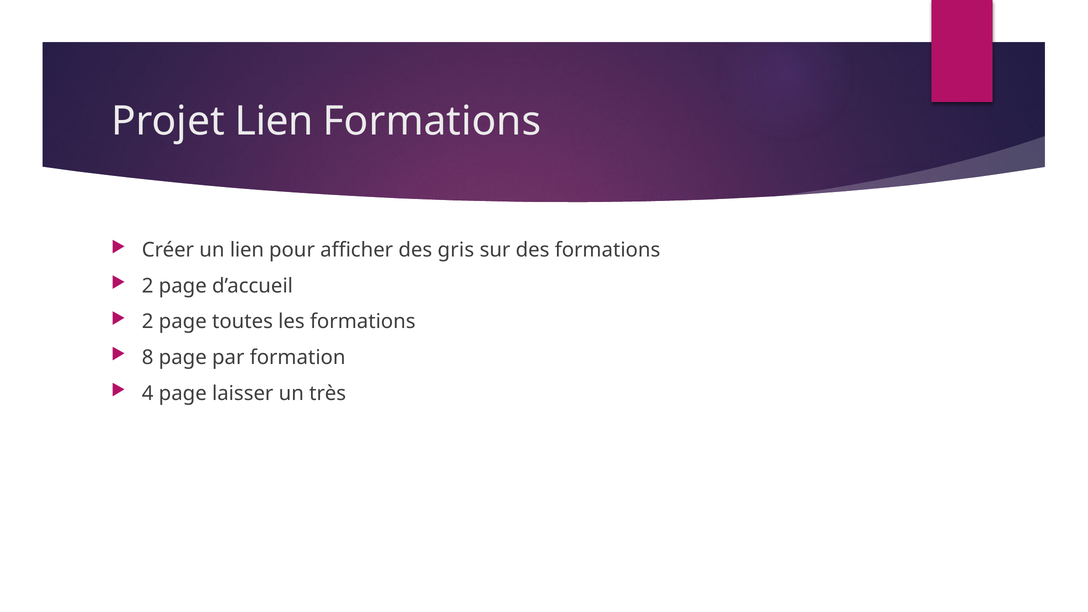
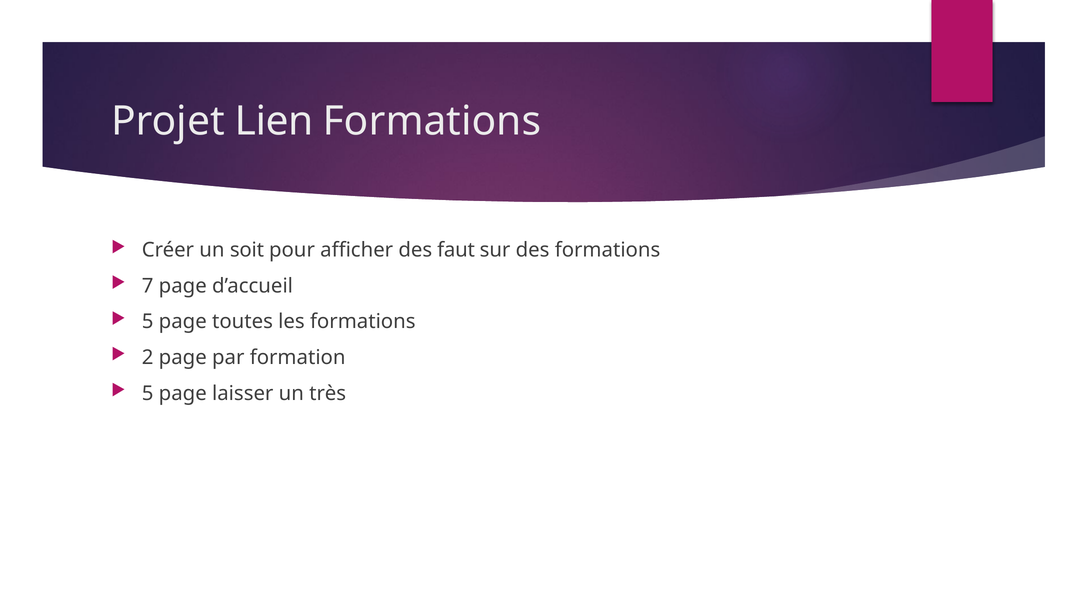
un lien: lien -> soit
gris: gris -> faut
2 at (148, 286): 2 -> 7
2 at (148, 322): 2 -> 5
8: 8 -> 2
4 at (148, 393): 4 -> 5
